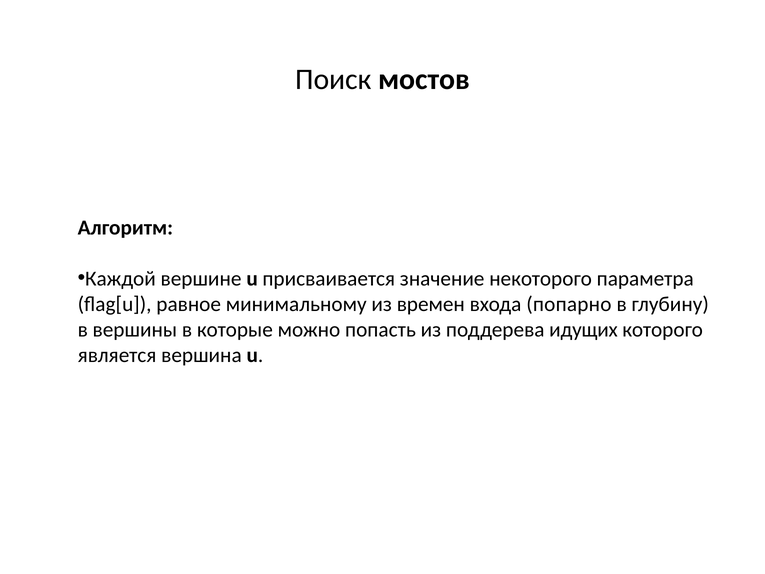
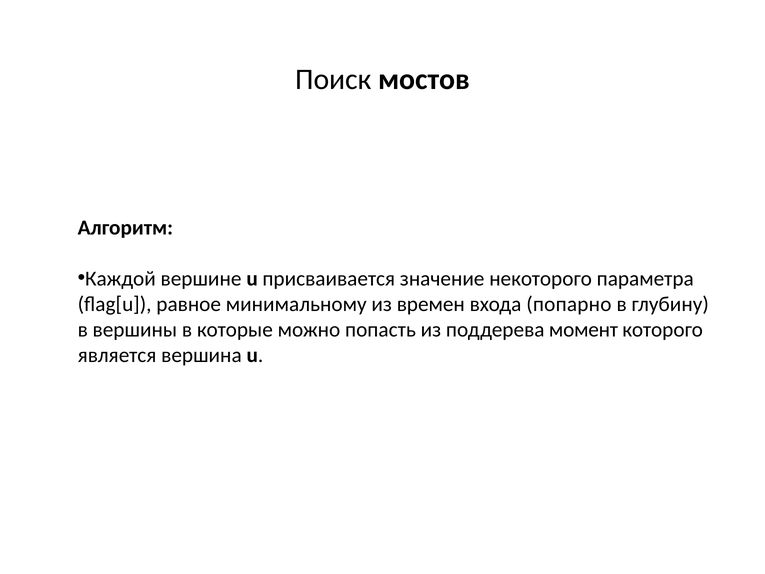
идущих: идущих -> момент
